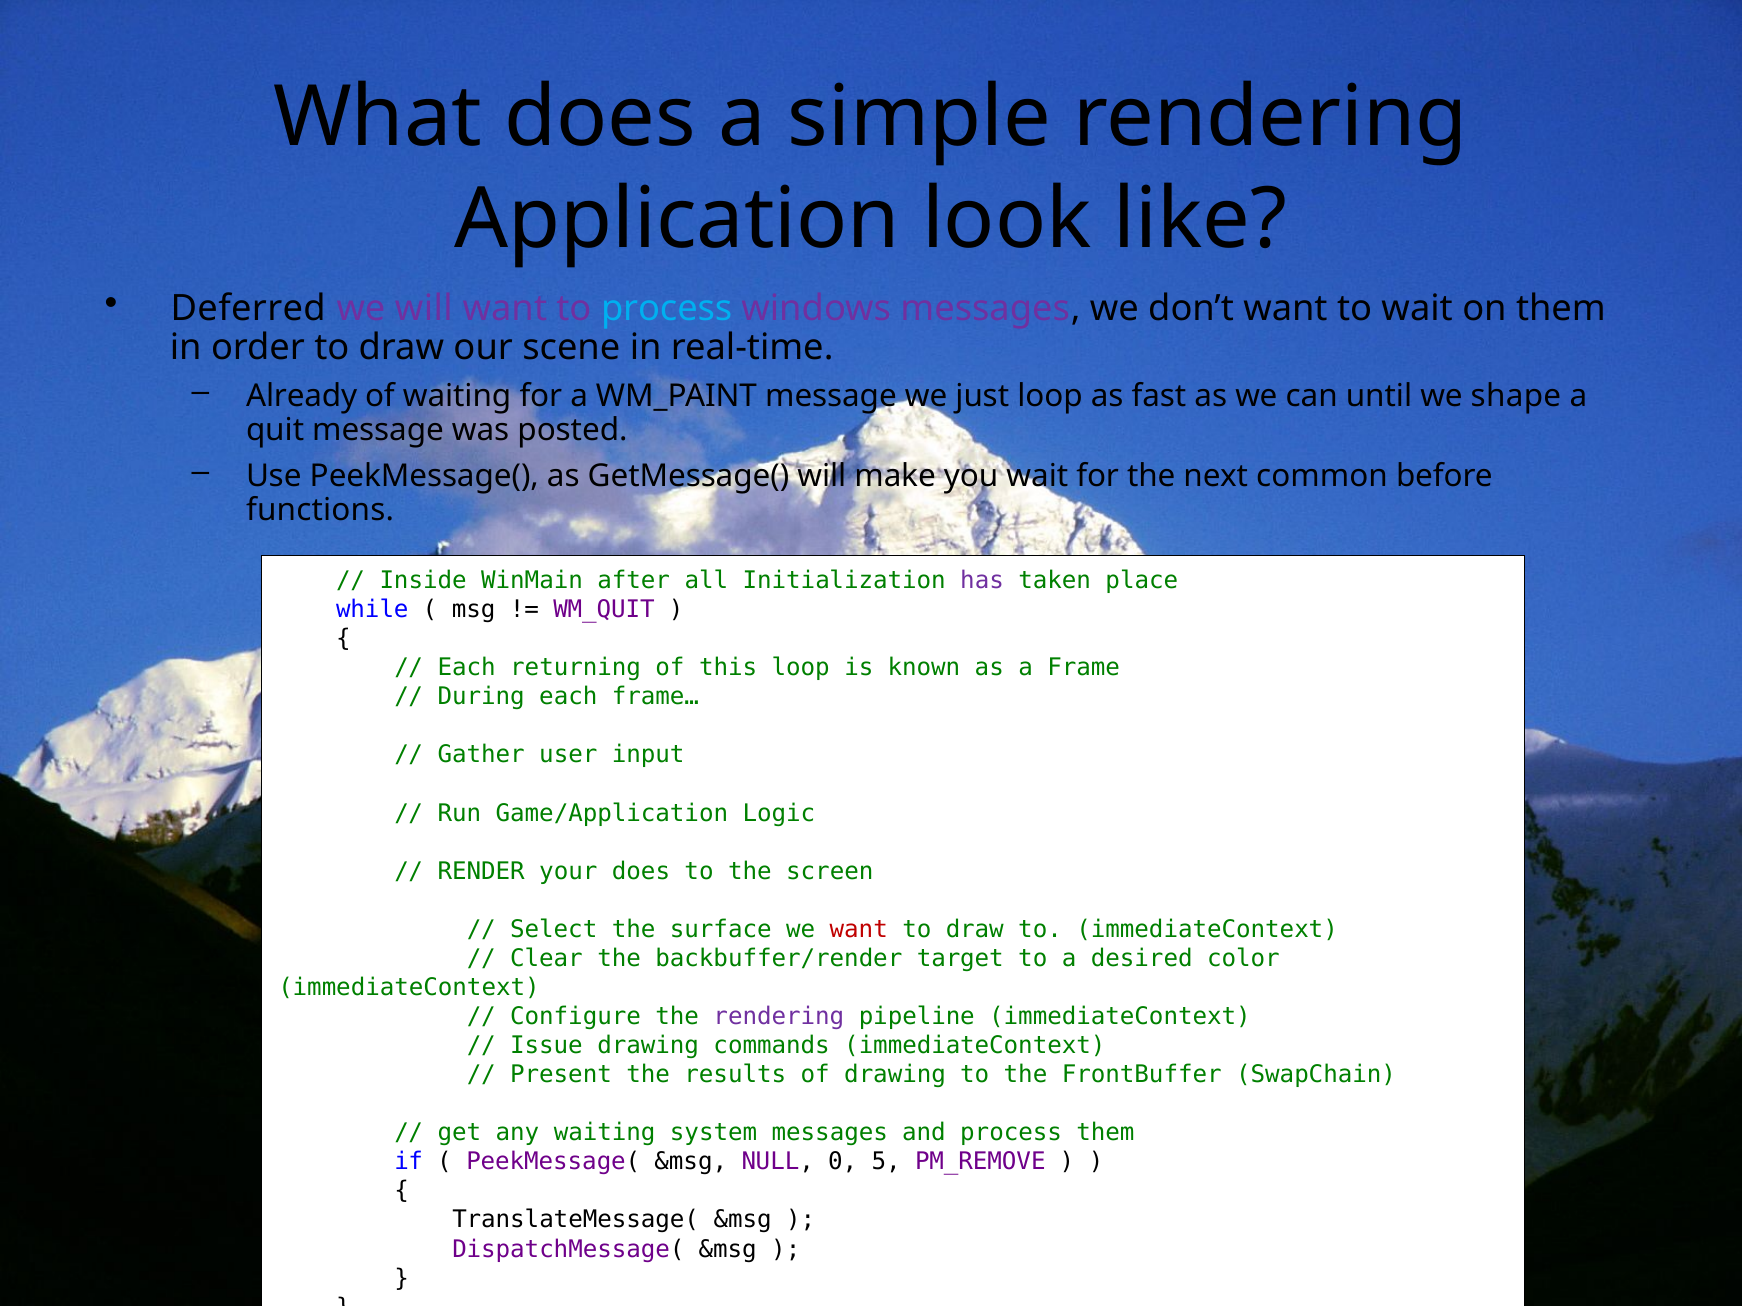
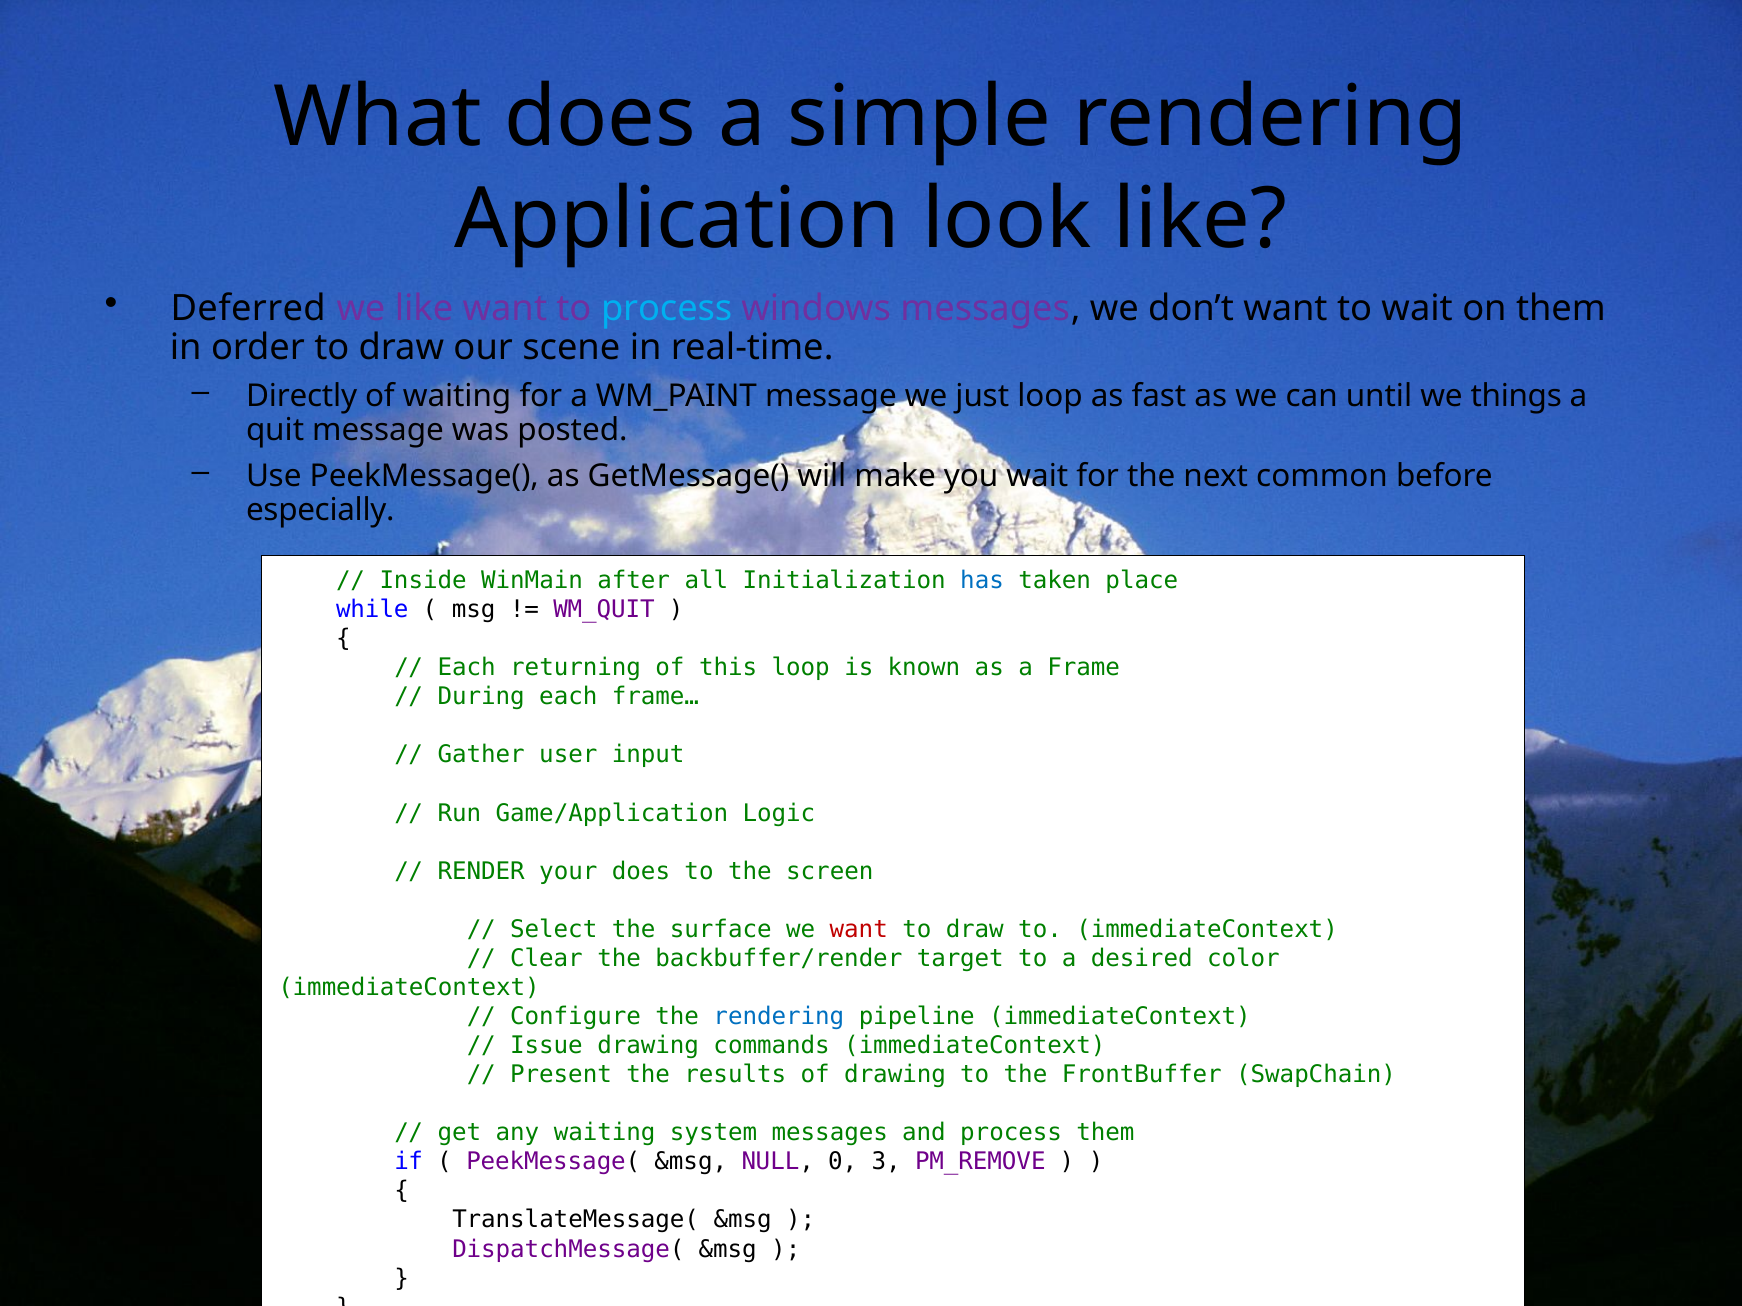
we will: will -> like
Already: Already -> Directly
shape: shape -> things
functions: functions -> especially
has colour: purple -> blue
rendering at (779, 1017) colour: purple -> blue
5: 5 -> 3
